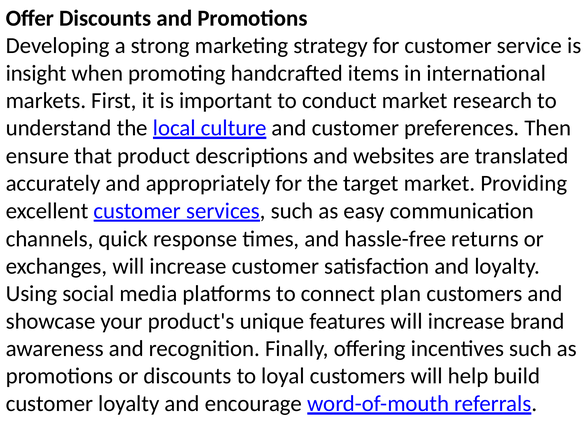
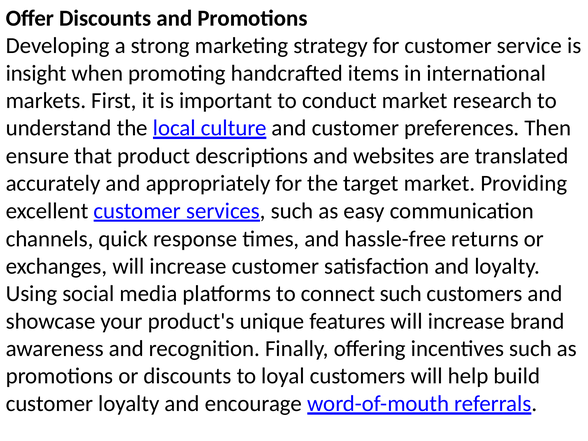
connect plan: plan -> such
